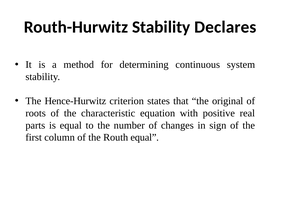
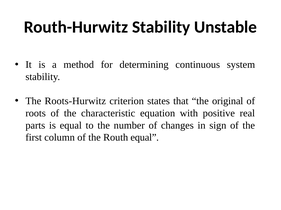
Declares: Declares -> Unstable
Hence-Hurwitz: Hence-Hurwitz -> Roots-Hurwitz
